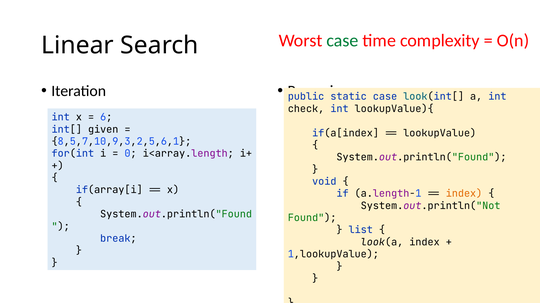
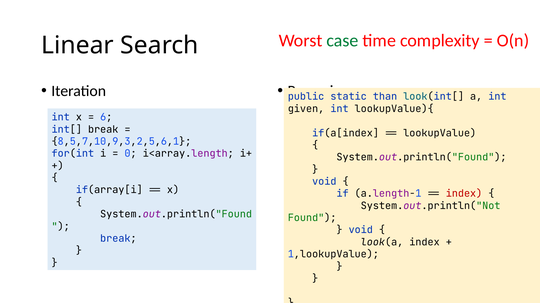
case at (385, 97): case -> than
check: check -> given
int[ given: given -> break
index at (464, 194) colour: orange -> red
list at (361, 231): list -> void
